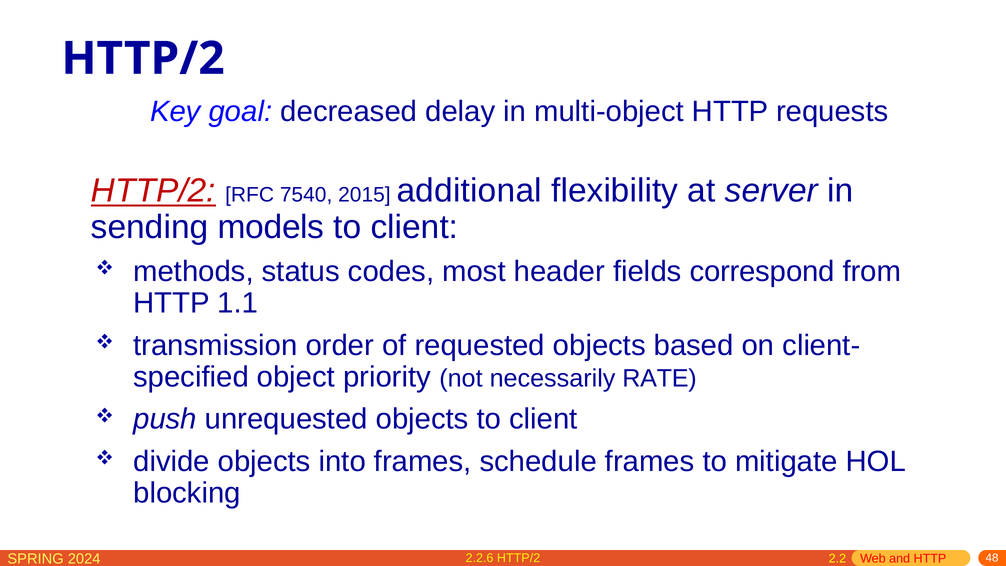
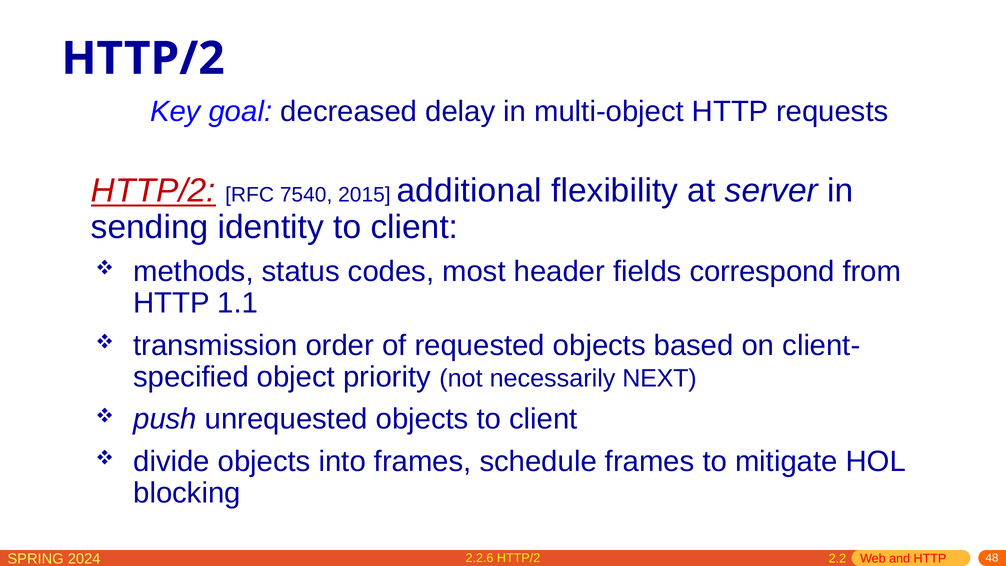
models: models -> identity
RATE: RATE -> NEXT
